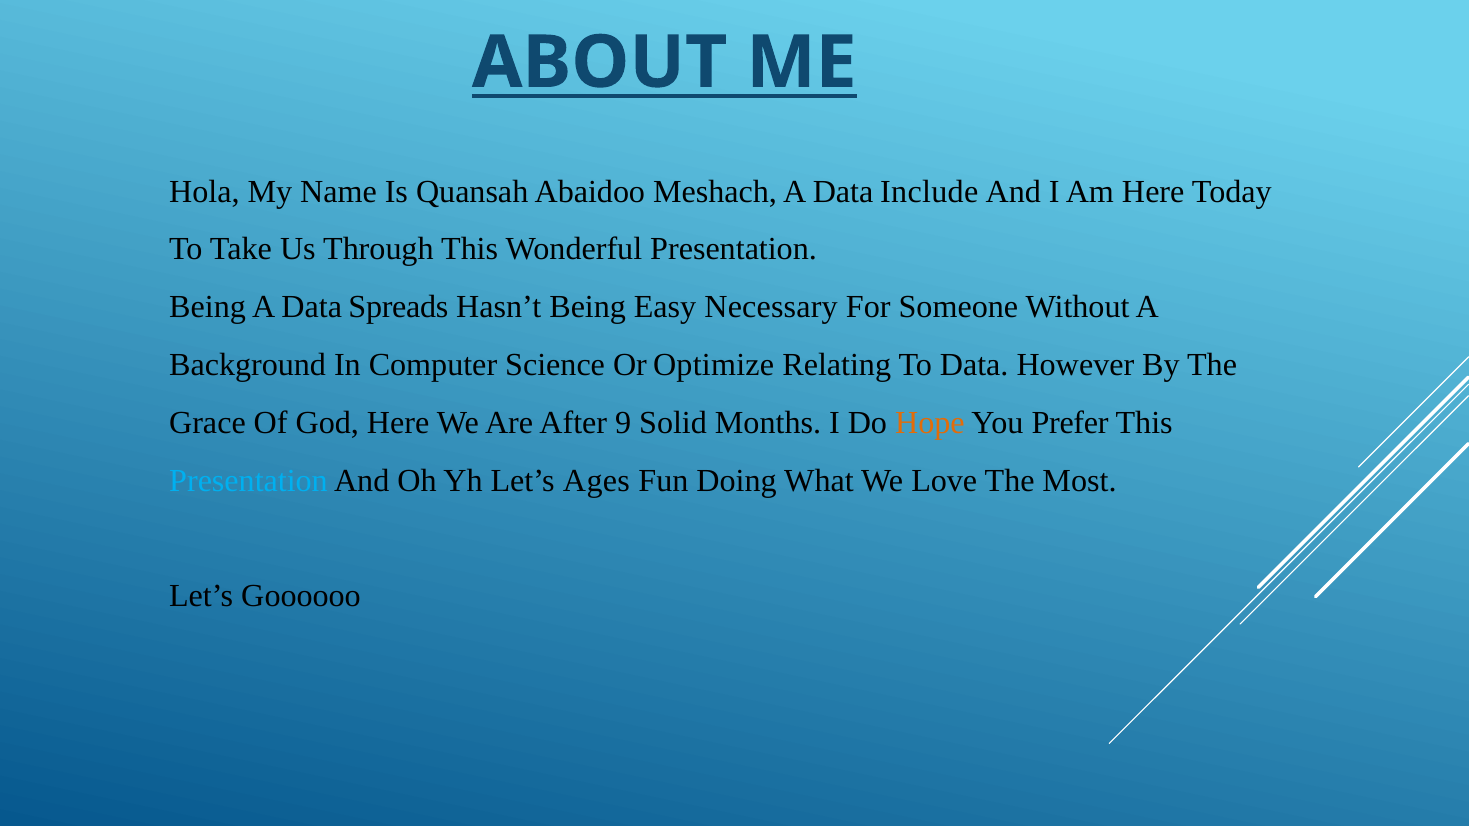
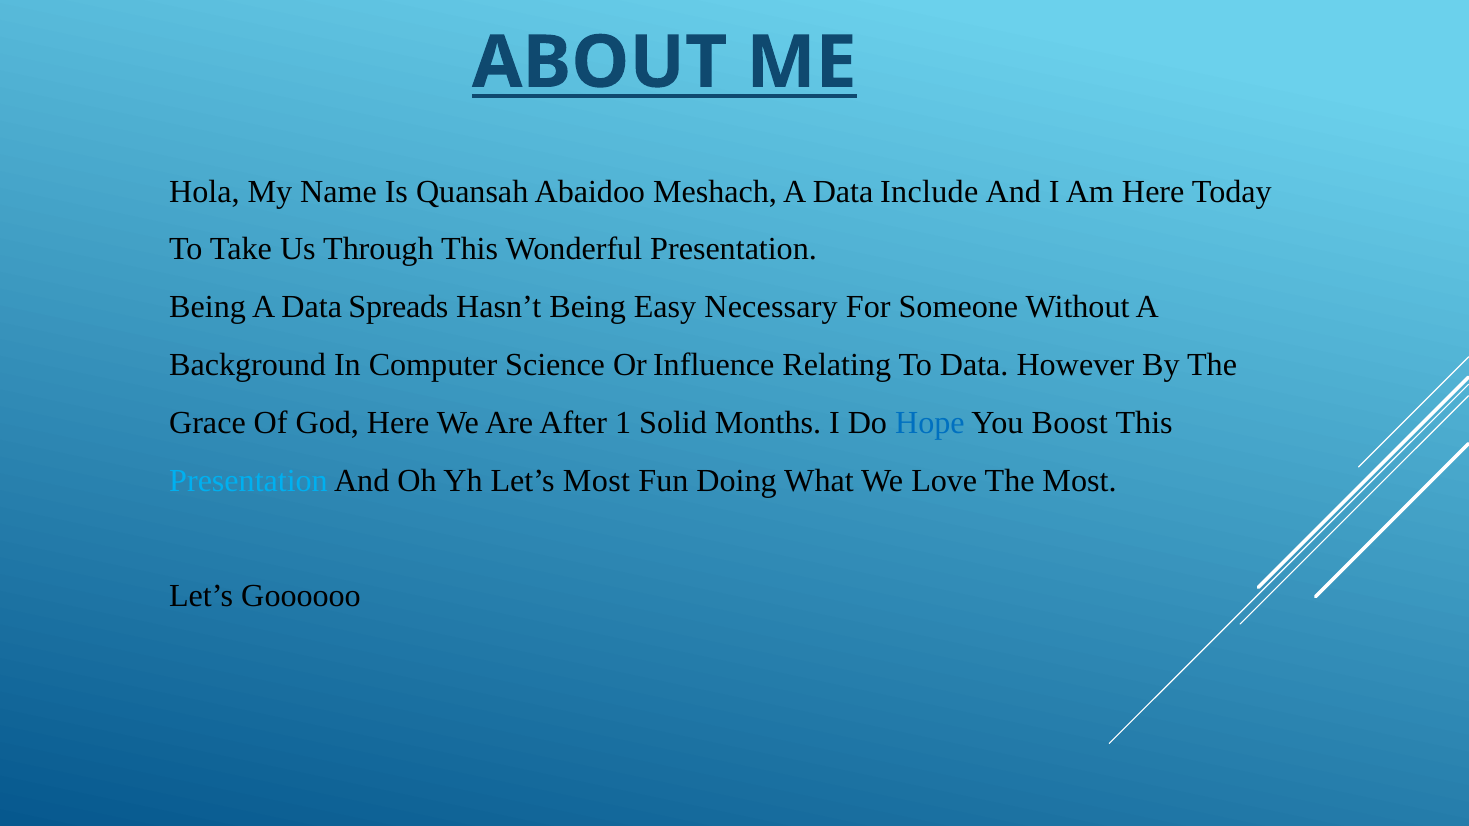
Optimize: Optimize -> Influence
9: 9 -> 1
Hope colour: orange -> blue
Prefer: Prefer -> Boost
Let’s Ages: Ages -> Most
